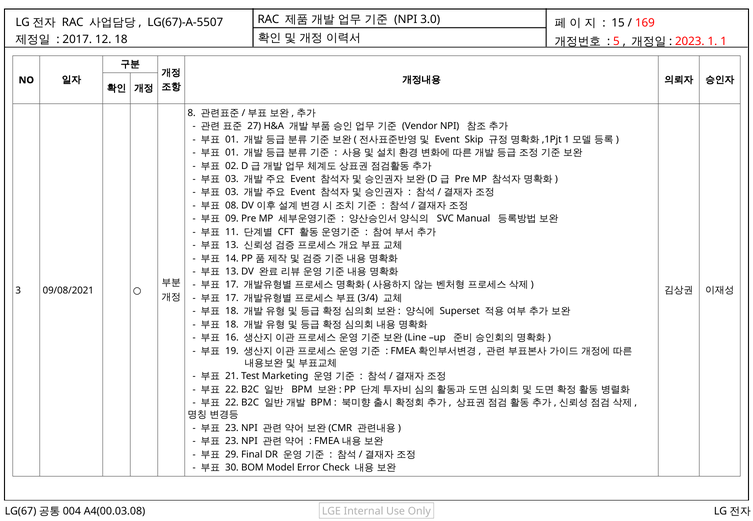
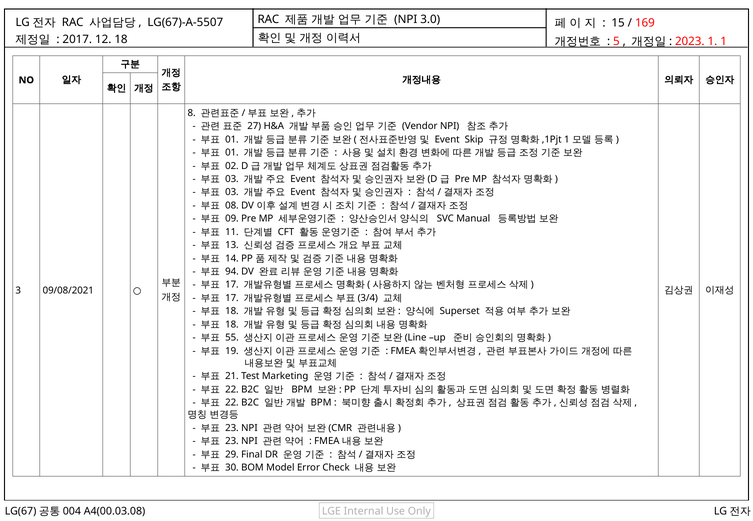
13 at (232, 272): 13 -> 94
16: 16 -> 55
